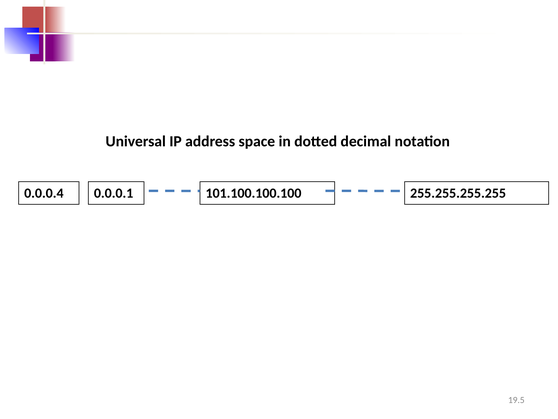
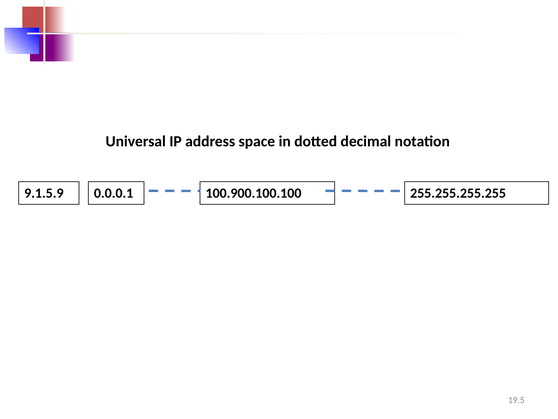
0.0.0.4: 0.0.0.4 -> 9.1.5.9
101.100.100.100: 101.100.100.100 -> 100.900.100.100
